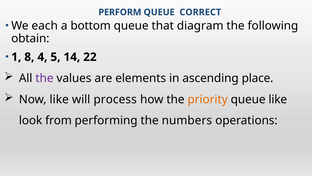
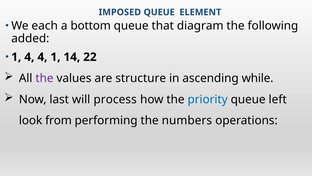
PERFORM: PERFORM -> IMPOSED
CORRECT: CORRECT -> ELEMENT
obtain: obtain -> added
1 8: 8 -> 4
4 5: 5 -> 1
elements: elements -> structure
place: place -> while
Now like: like -> last
priority colour: orange -> blue
queue like: like -> left
